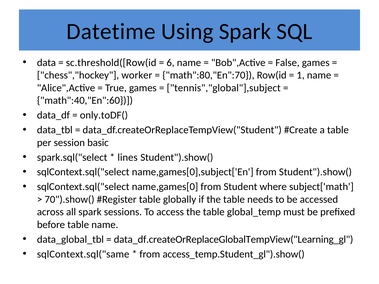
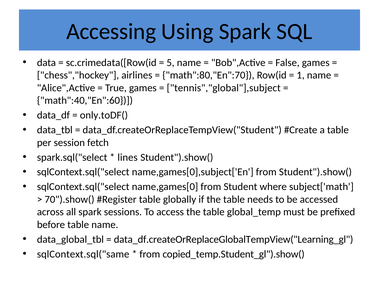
Datetime: Datetime -> Accessing
sc.threshold([Row(id: sc.threshold([Row(id -> sc.crimedata([Row(id
6: 6 -> 5
worker: worker -> airlines
basic: basic -> fetch
access_temp.Student_gl").show(: access_temp.Student_gl").show( -> copied_temp.Student_gl").show(
